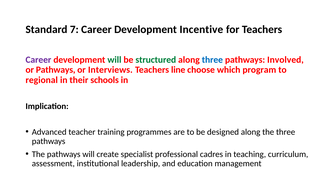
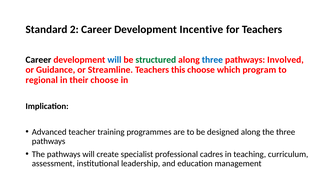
7: 7 -> 2
Career at (38, 60) colour: purple -> black
will at (114, 60) colour: green -> blue
or Pathways: Pathways -> Guidance
Interviews: Interviews -> Streamline
line: line -> this
their schools: schools -> choose
